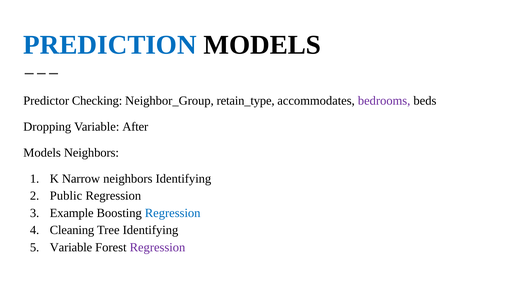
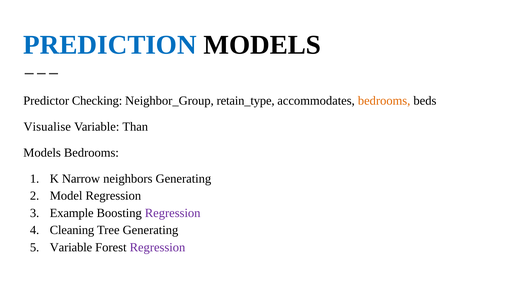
bedrooms at (384, 101) colour: purple -> orange
Dropping: Dropping -> Visualise
After: After -> Than
Models Neighbors: Neighbors -> Bedrooms
neighbors Identifying: Identifying -> Generating
Public: Public -> Model
Regression at (173, 213) colour: blue -> purple
Tree Identifying: Identifying -> Generating
